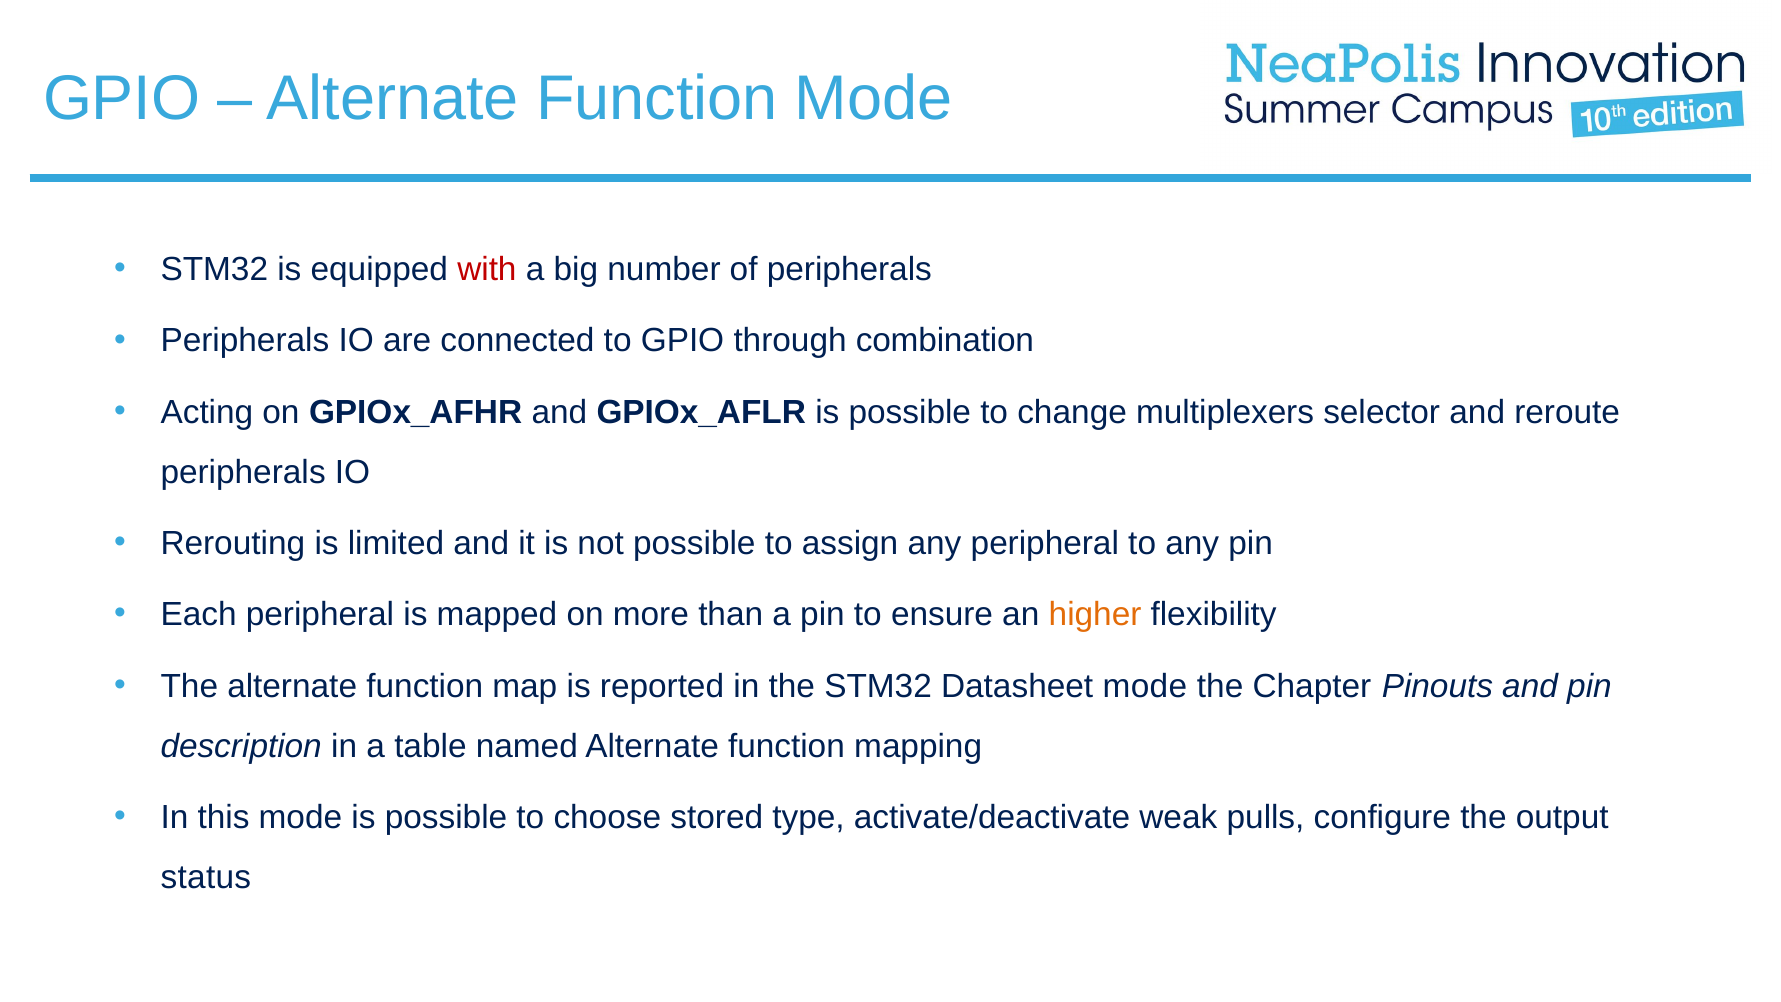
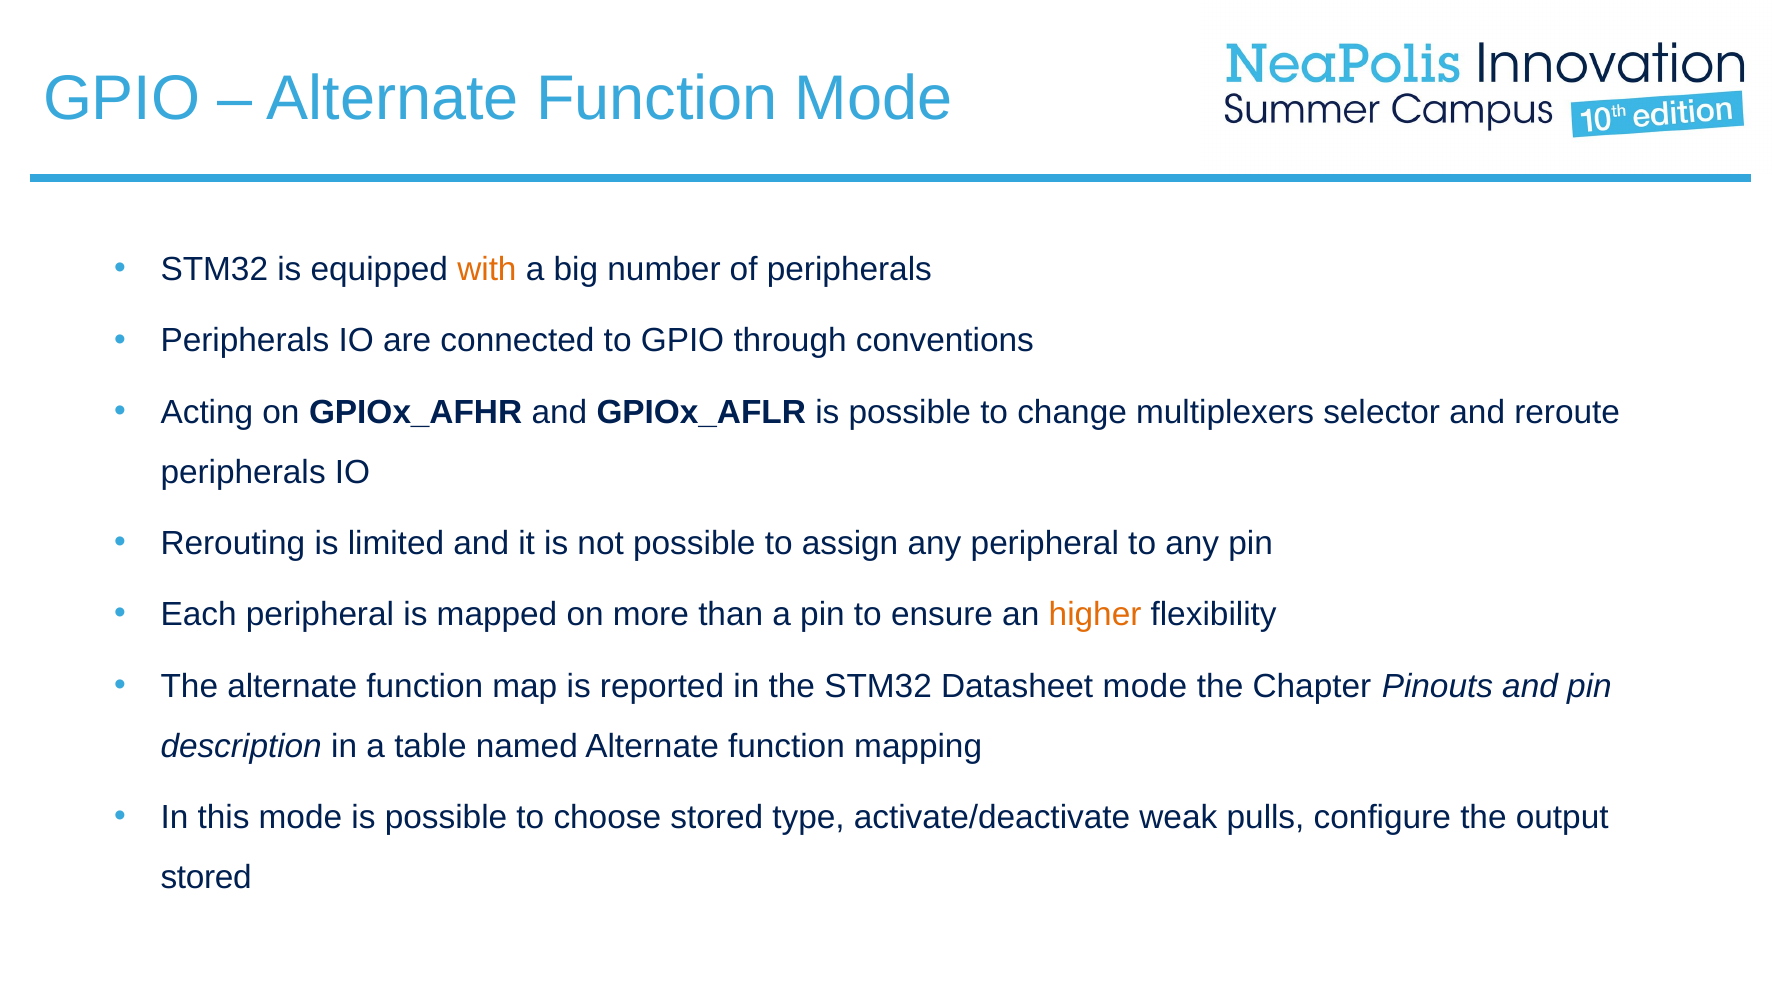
with colour: red -> orange
combination: combination -> conventions
status at (206, 877): status -> stored
